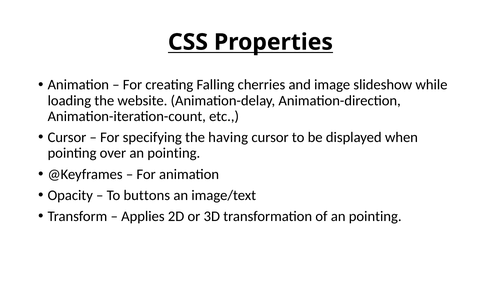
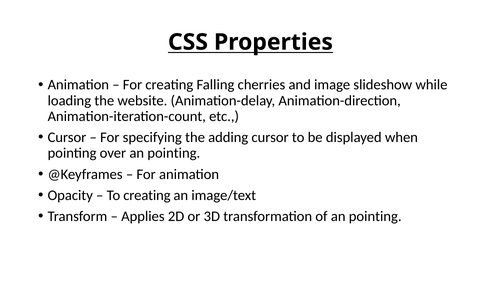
having: having -> adding
To buttons: buttons -> creating
